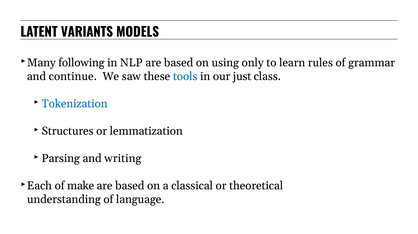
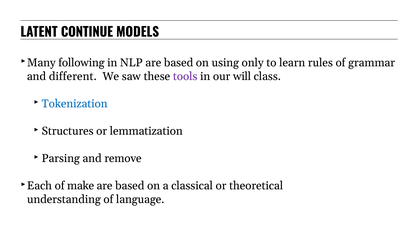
VARIANTS: VARIANTS -> CONTINUE
continue: continue -> different
tools colour: blue -> purple
just: just -> will
writing: writing -> remove
